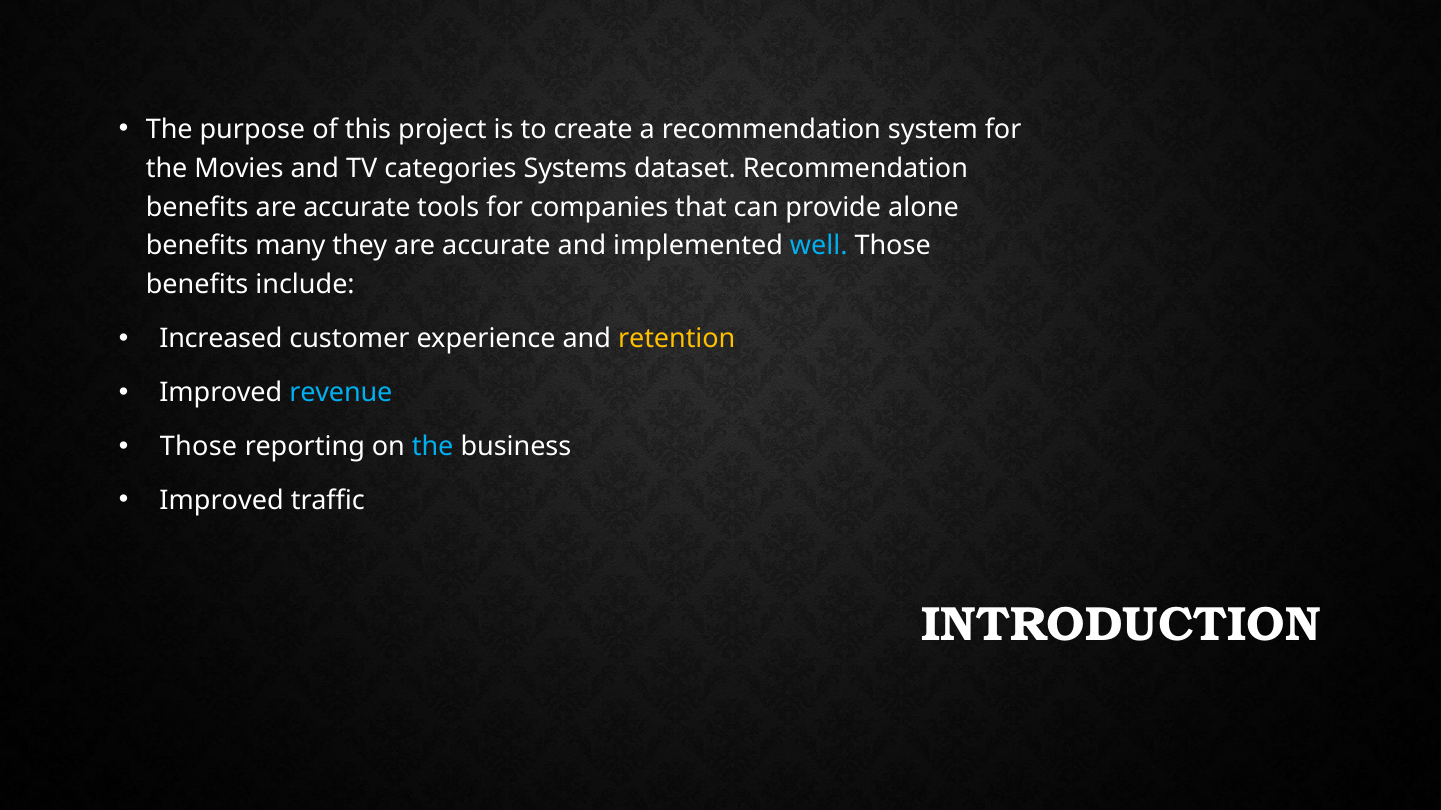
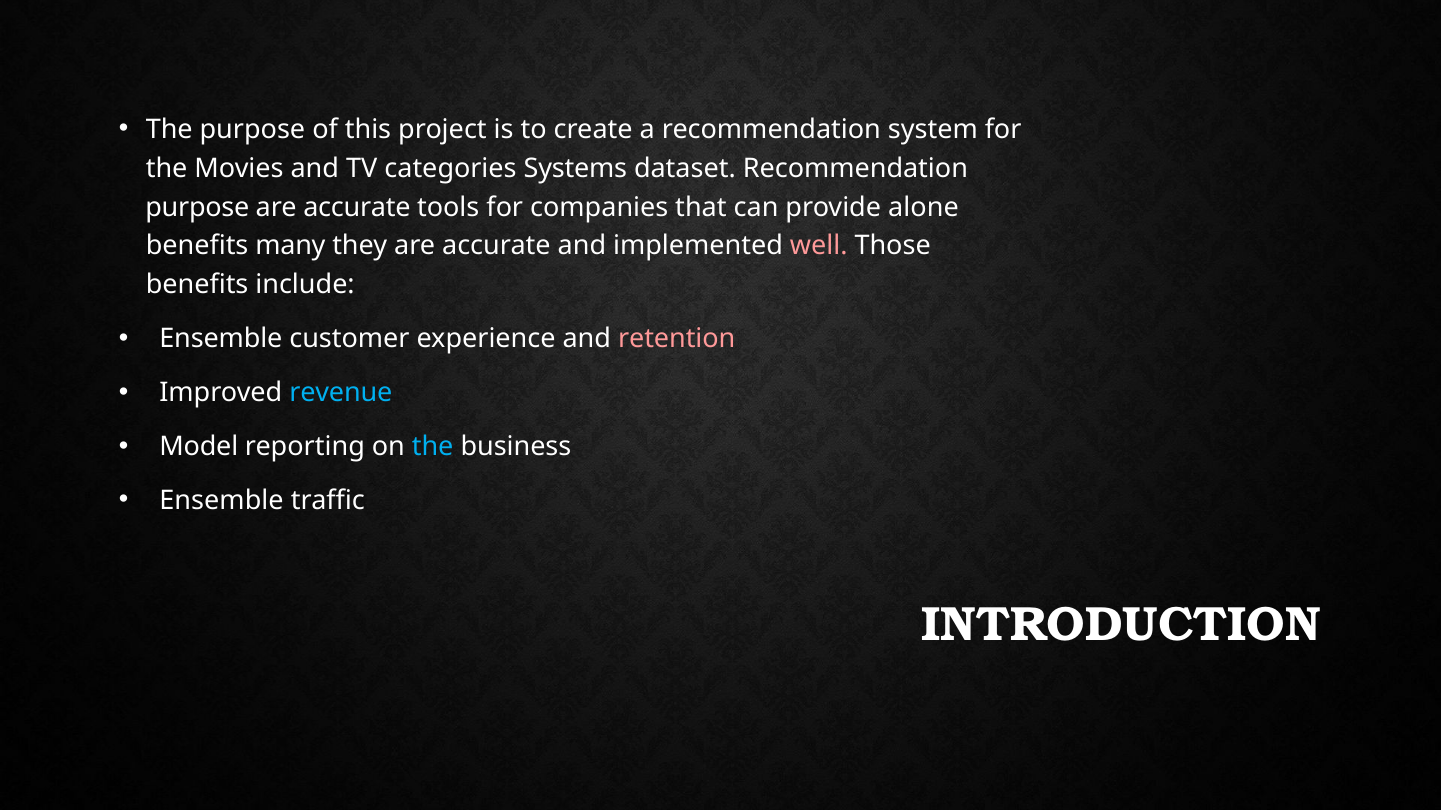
benefits at (197, 207): benefits -> purpose
well colour: light blue -> pink
Increased at (221, 339): Increased -> Ensemble
retention colour: yellow -> pink
Those at (199, 447): Those -> Model
Improved at (222, 501): Improved -> Ensemble
